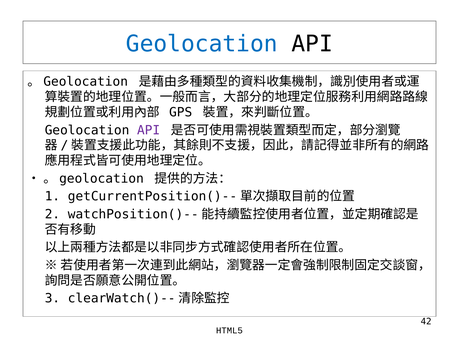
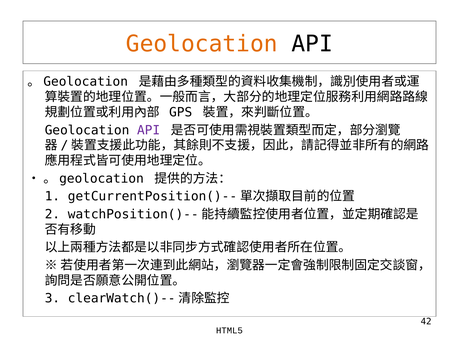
Geolocation at (202, 44) colour: blue -> orange
